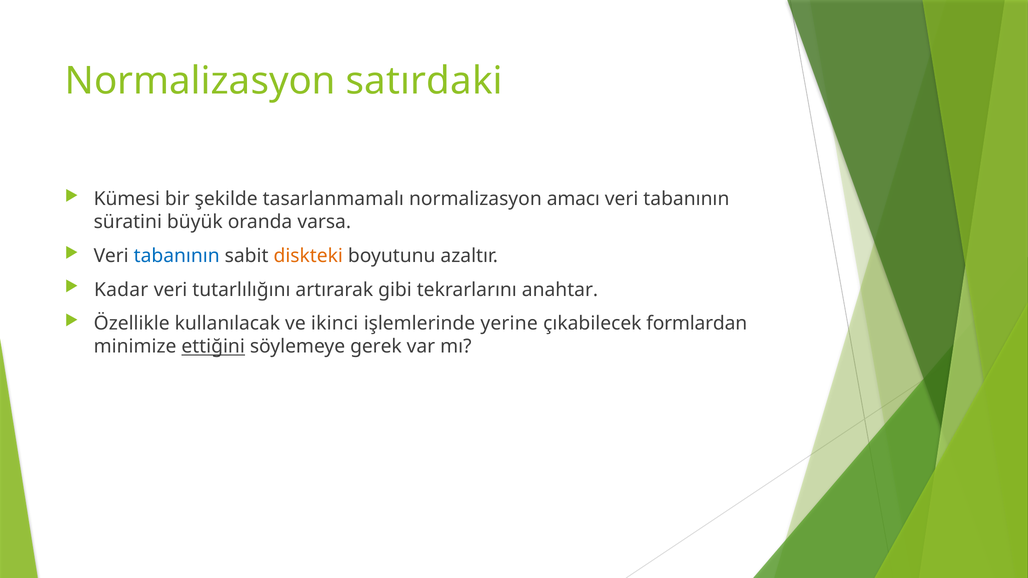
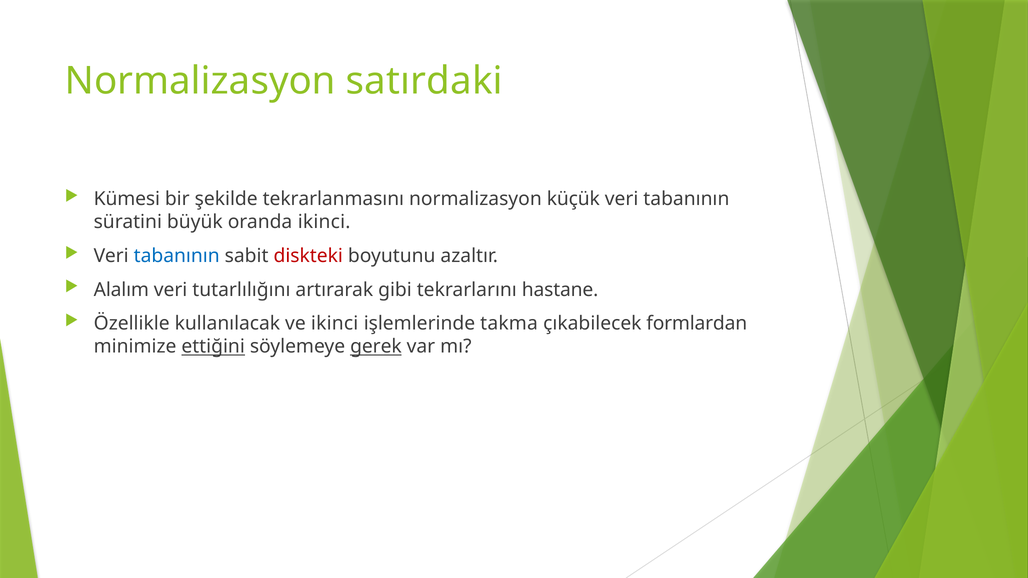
tasarlanmamalı: tasarlanmamalı -> tekrarlanmasını
amacı: amacı -> küçük
oranda varsa: varsa -> ikinci
diskteki colour: orange -> red
Kadar: Kadar -> Alalım
anahtar: anahtar -> hastane
yerine: yerine -> takma
gerek underline: none -> present
